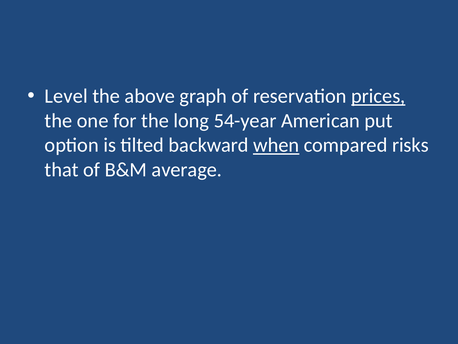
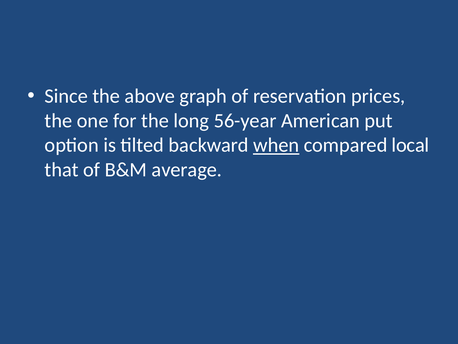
Level: Level -> Since
prices underline: present -> none
54-year: 54-year -> 56-year
risks: risks -> local
